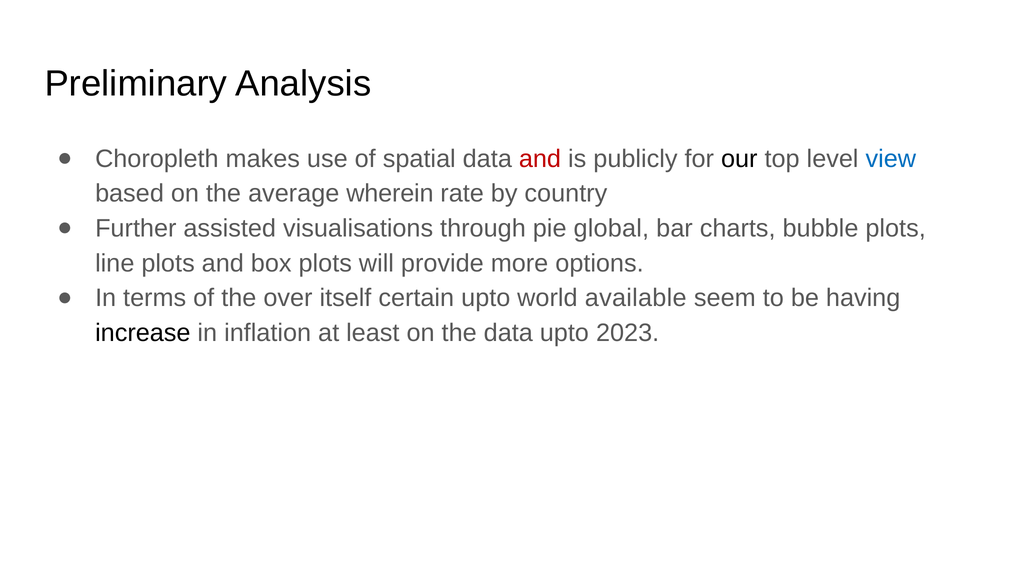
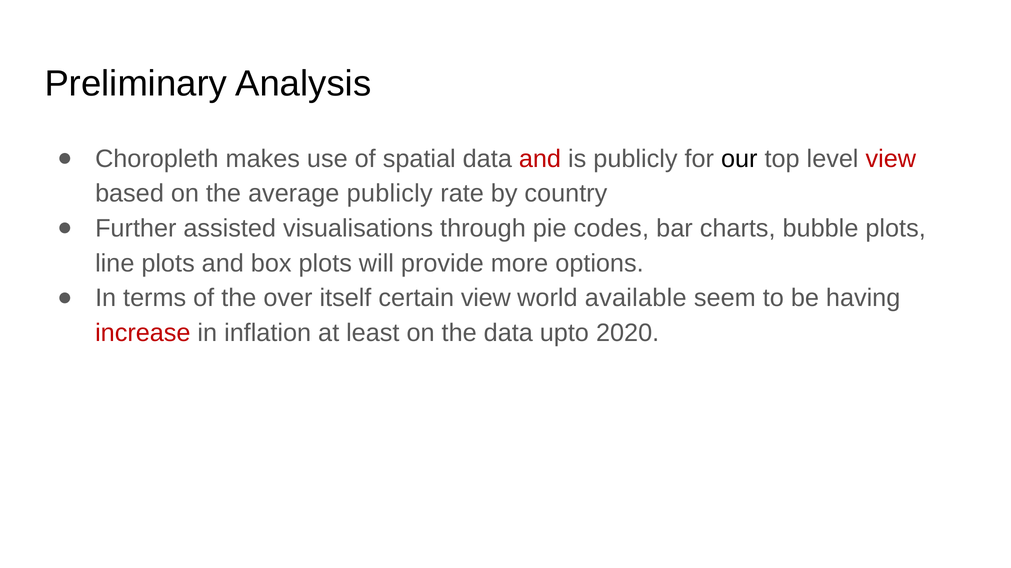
view at (891, 159) colour: blue -> red
average wherein: wherein -> publicly
global: global -> codes
certain upto: upto -> view
increase colour: black -> red
2023: 2023 -> 2020
